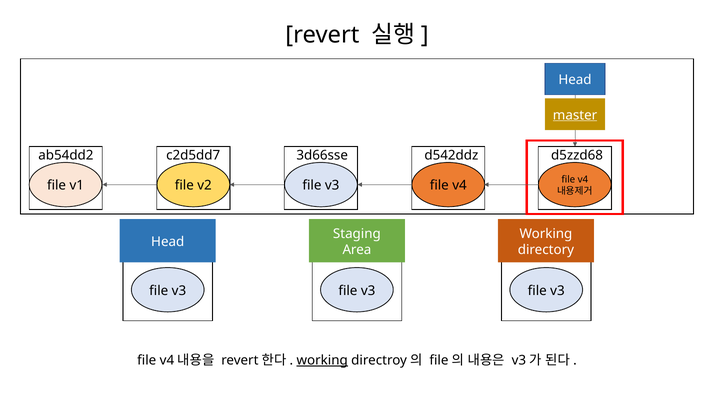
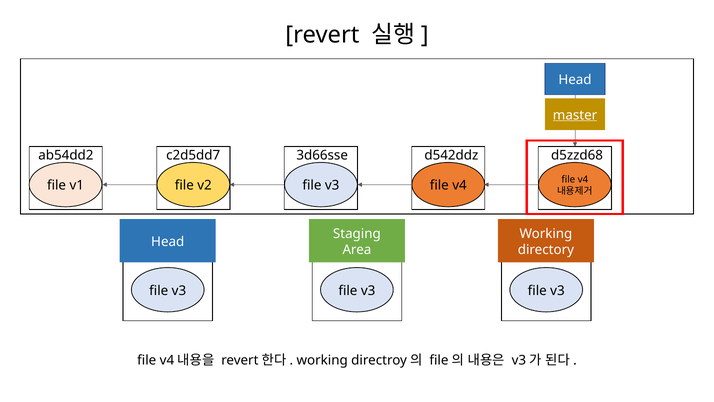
working at (322, 360) underline: present -> none
